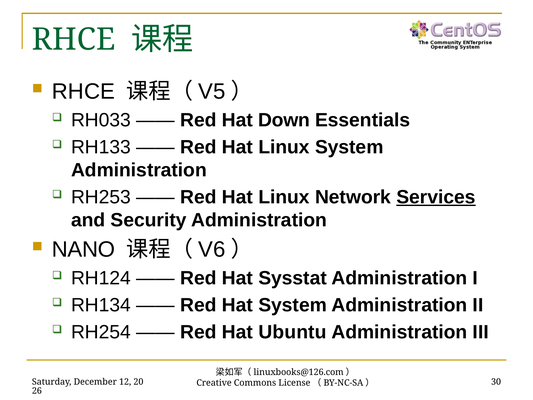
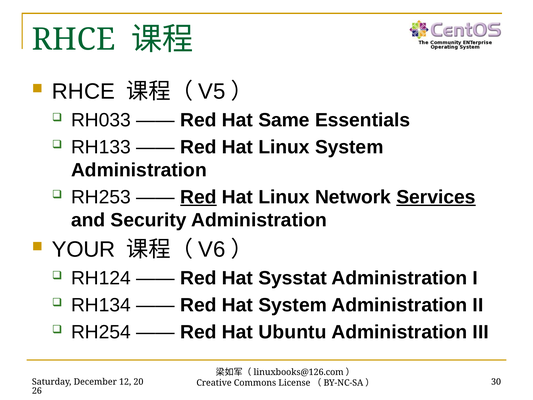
Down: Down -> Same
Red at (198, 197) underline: none -> present
NANO: NANO -> YOUR
